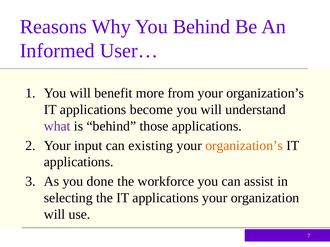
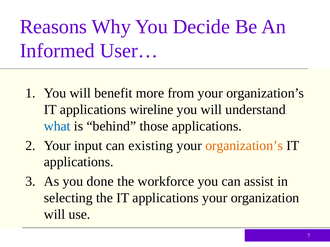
You Behind: Behind -> Decide
become: become -> wireline
what colour: purple -> blue
